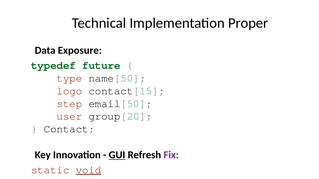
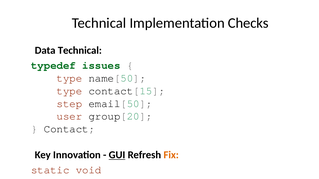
Proper: Proper -> Checks
Exposure: Exposure -> Technical
future: future -> issues
logo at (69, 91): logo -> type
Fix colour: purple -> orange
void underline: present -> none
